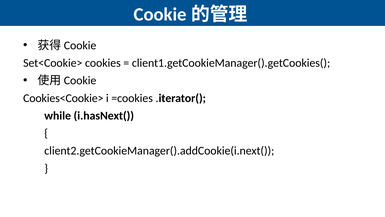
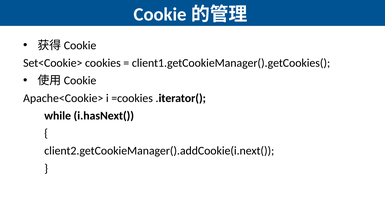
Cookies<Cookie>: Cookies<Cookie> -> Apache<Cookie>
